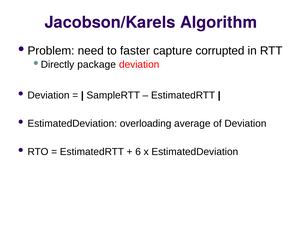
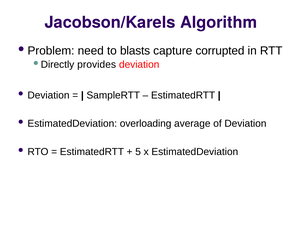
faster: faster -> blasts
package: package -> provides
6: 6 -> 5
